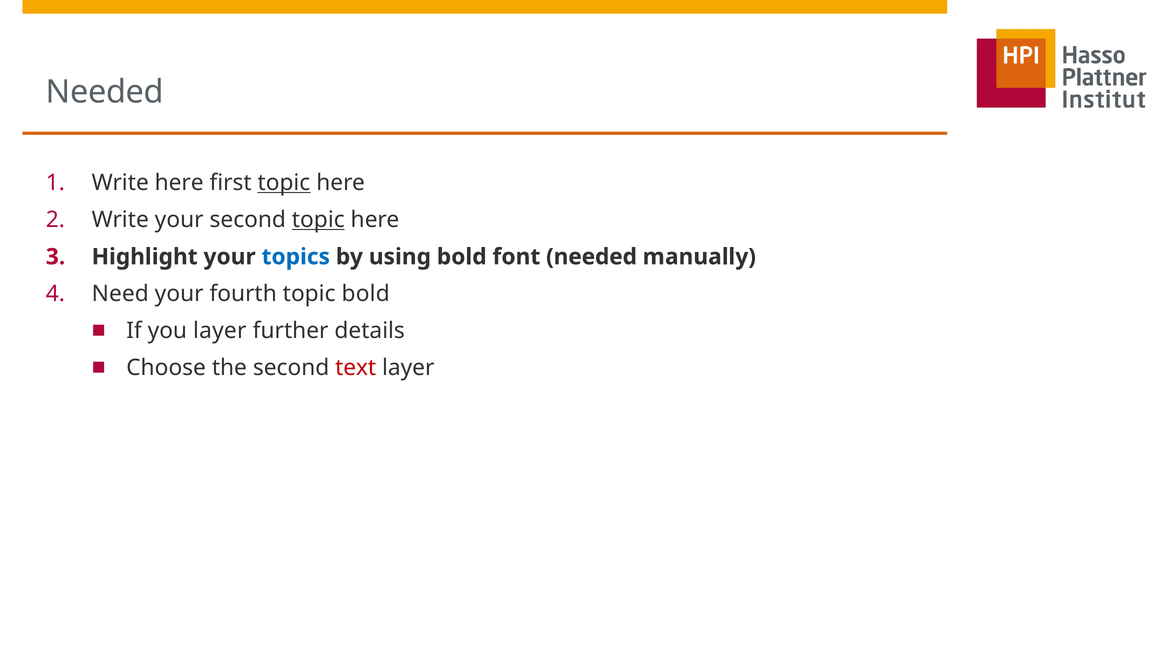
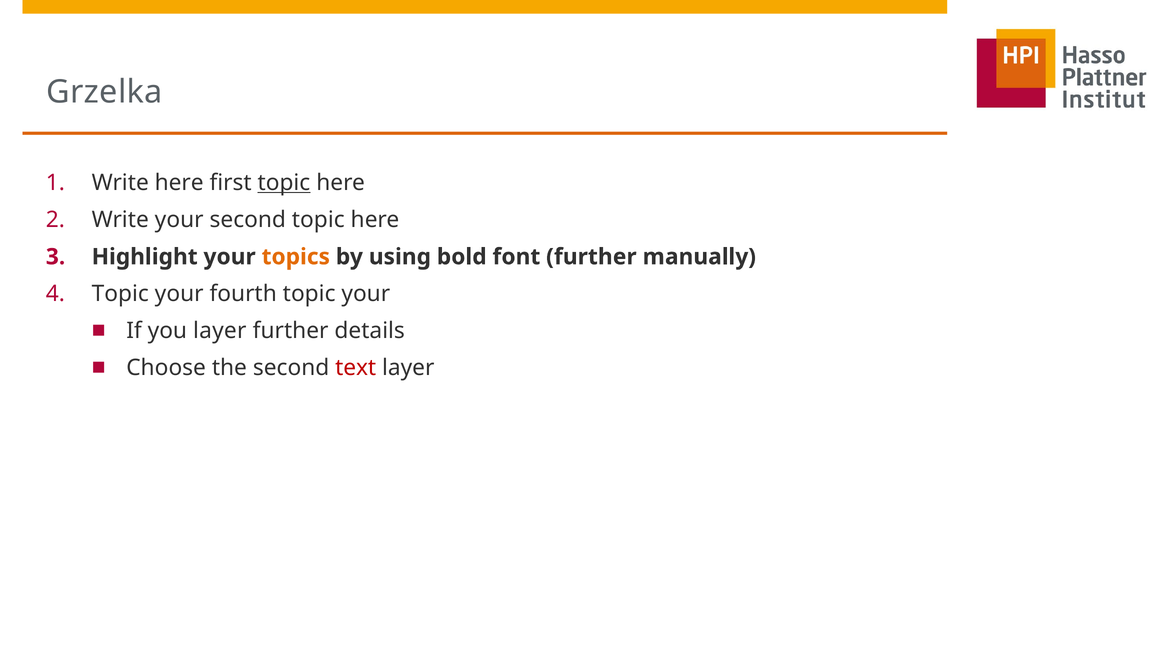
Needed at (105, 92): Needed -> Grzelka
topic at (318, 220) underline: present -> none
topics colour: blue -> orange
font needed: needed -> further
Need at (120, 294): Need -> Topic
fourth topic bold: bold -> your
